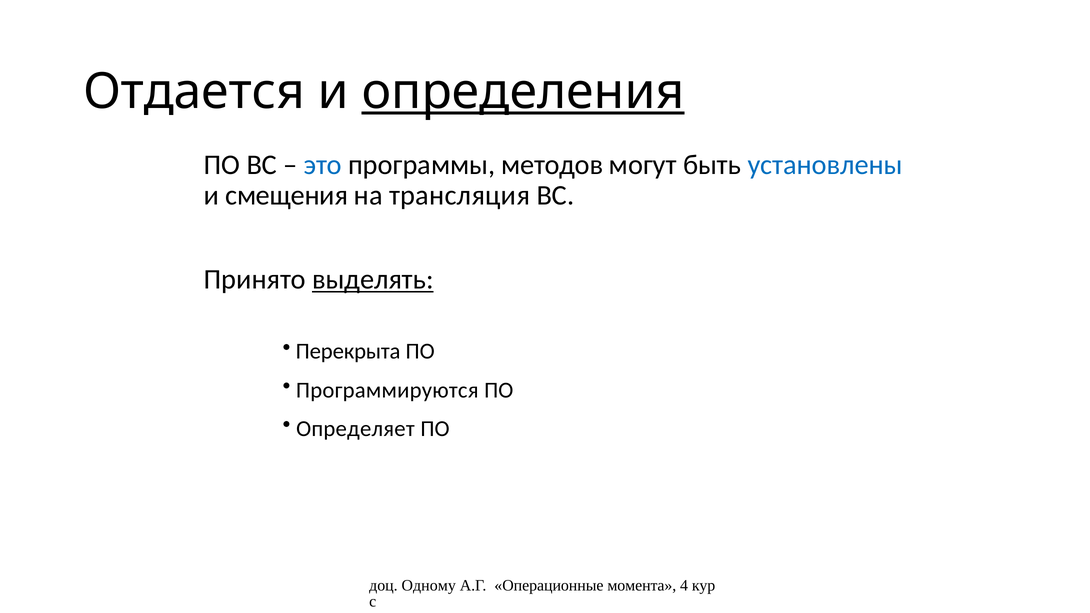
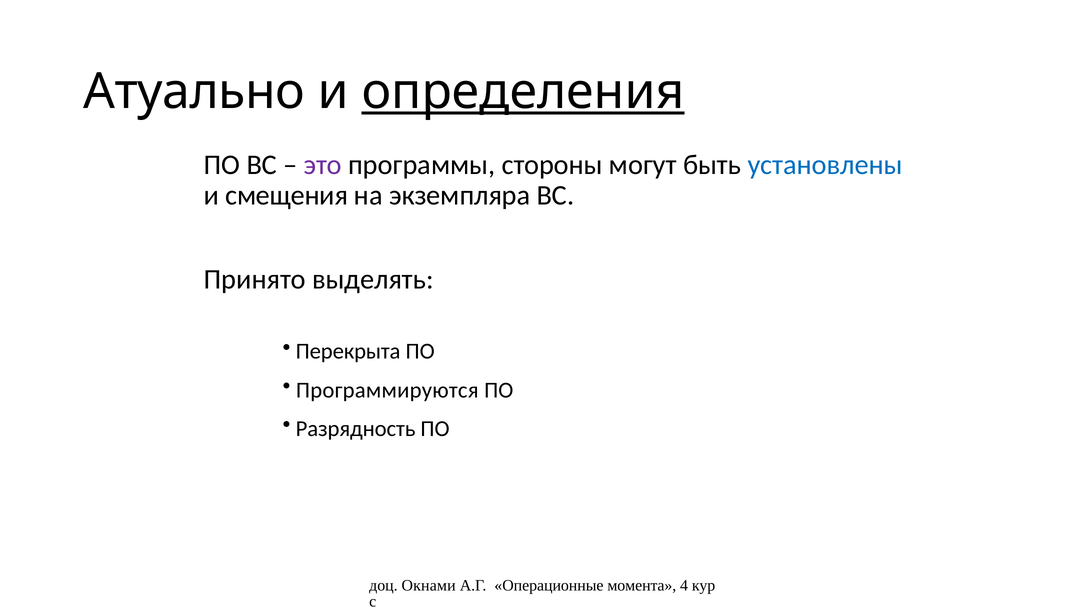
Отдается: Отдается -> Атуально
это colour: blue -> purple
методов: методов -> стороны
трансляция: трансляция -> экземпляра
выделять underline: present -> none
Определяет: Определяет -> Разрядность
Одному: Одному -> Окнами
